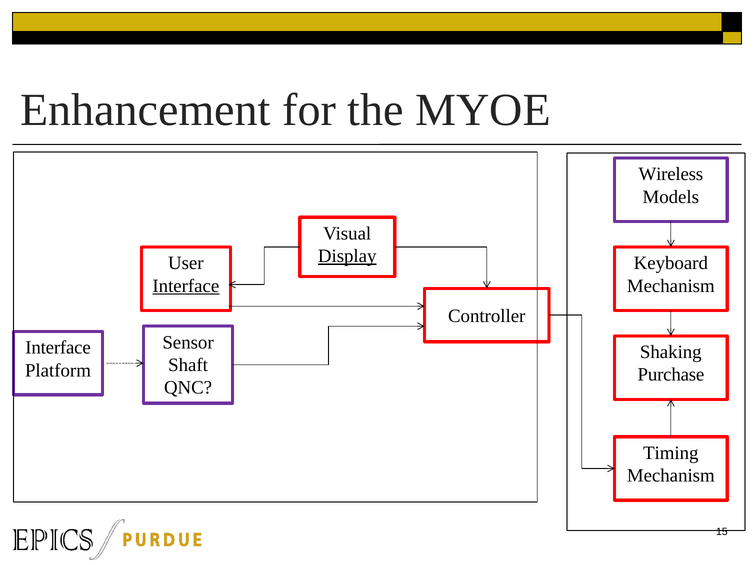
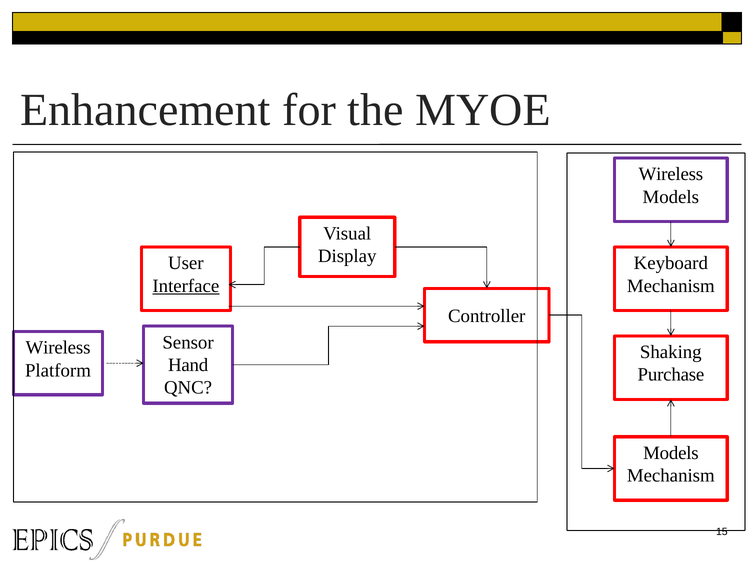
Display underline: present -> none
Interface at (58, 348): Interface -> Wireless
Shaft: Shaft -> Hand
Timing at (671, 453): Timing -> Models
